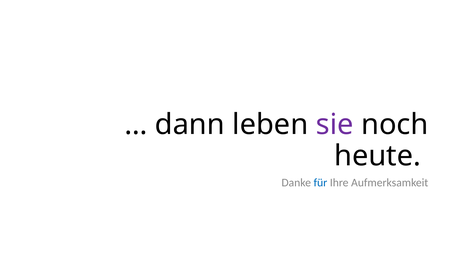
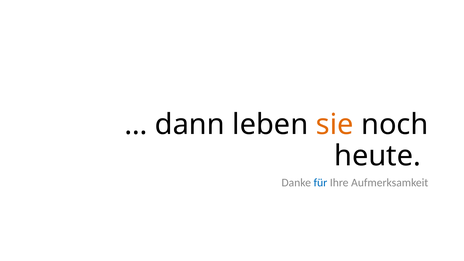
sie colour: purple -> orange
